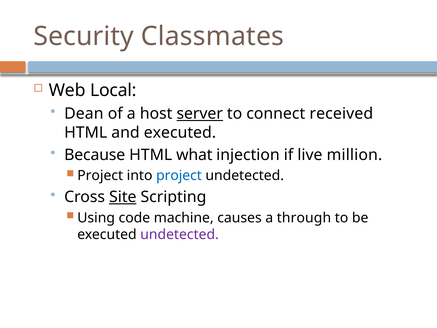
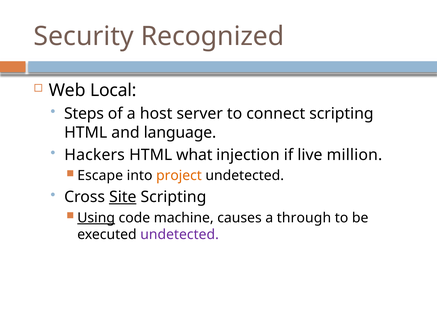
Classmates: Classmates -> Recognized
Dean: Dean -> Steps
server underline: present -> none
connect received: received -> scripting
and executed: executed -> language
Because: Because -> Hackers
Project at (100, 176): Project -> Escape
project at (179, 176) colour: blue -> orange
Using underline: none -> present
